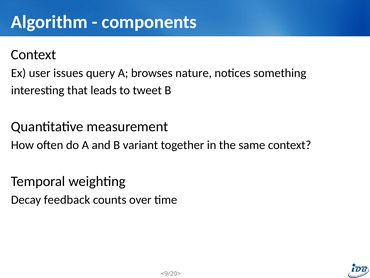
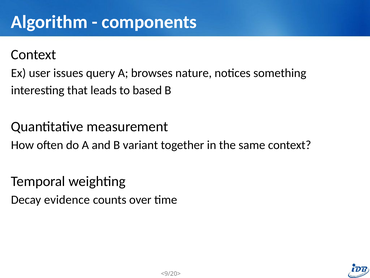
tweet: tweet -> based
feedback: feedback -> evidence
